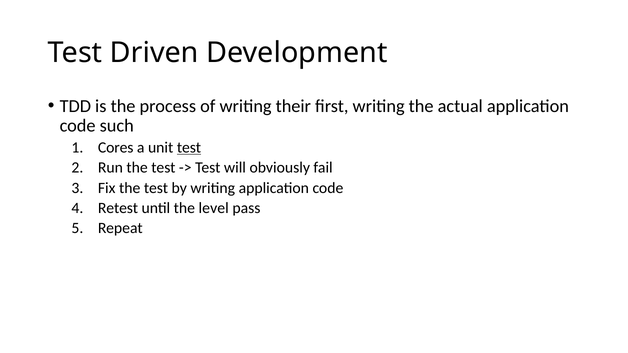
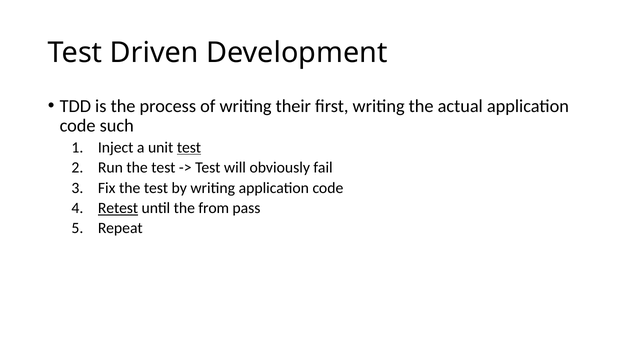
Cores: Cores -> Inject
Retest underline: none -> present
level: level -> from
